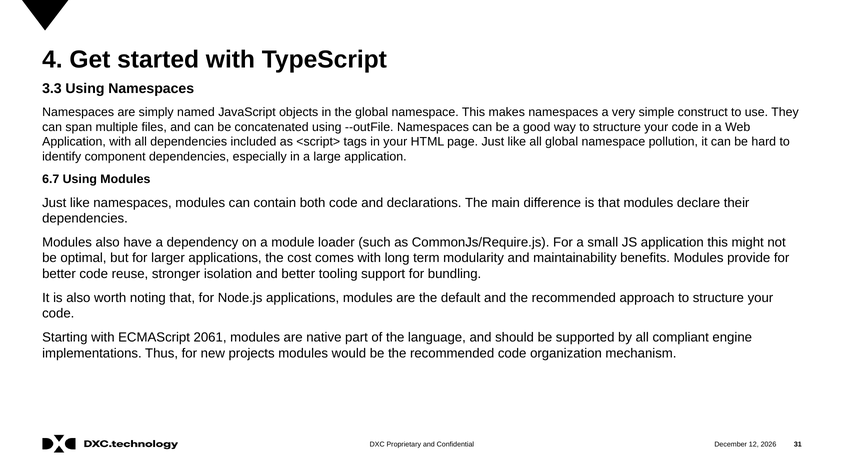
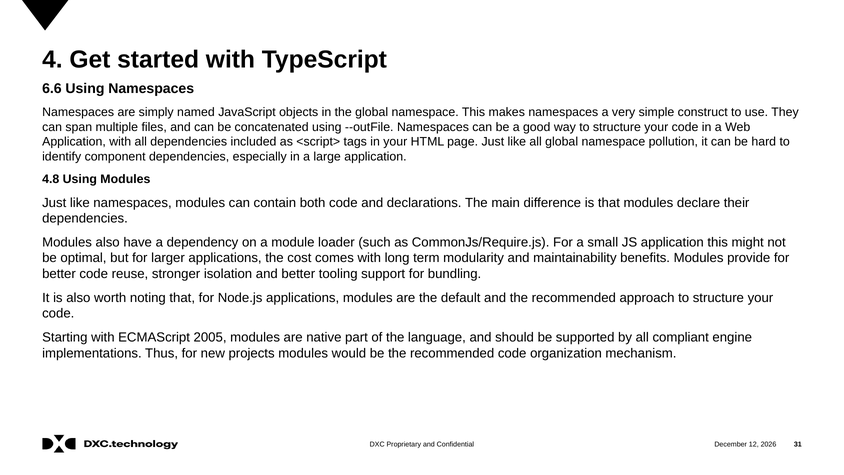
3.3: 3.3 -> 6.6
6.7: 6.7 -> 4.8
2061: 2061 -> 2005
